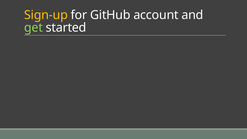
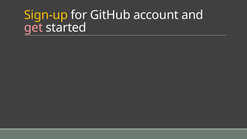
get colour: light green -> pink
